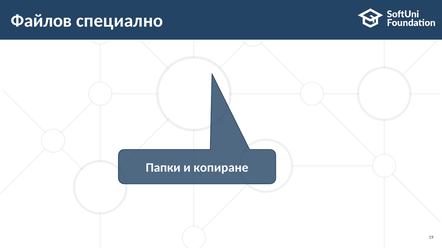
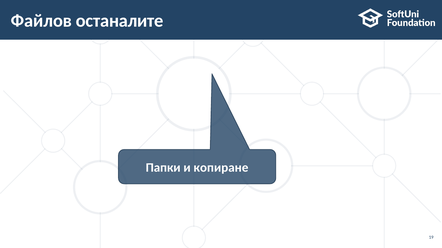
специално: специално -> останалите
